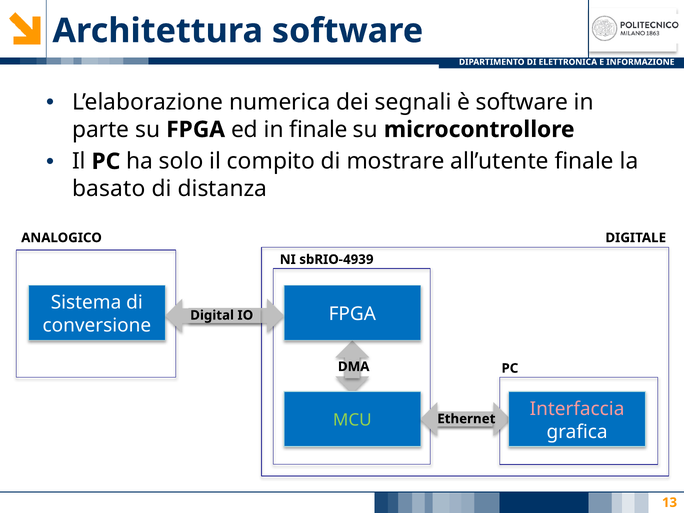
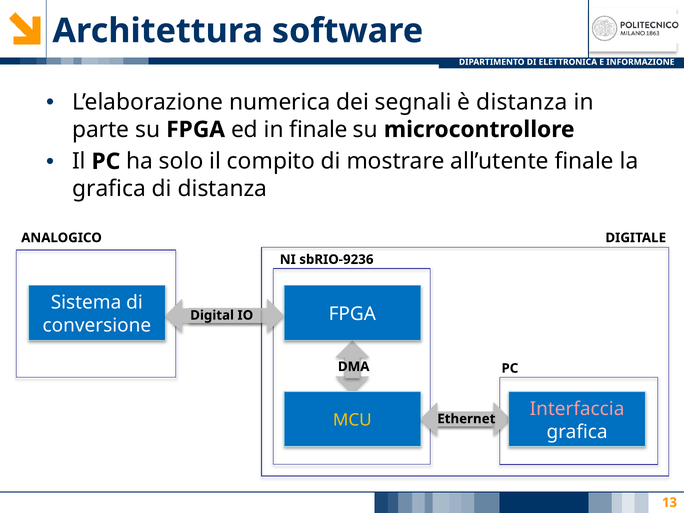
è software: software -> distanza
basato at (109, 189): basato -> grafica
sbRIO-4939: sbRIO-4939 -> sbRIO-9236
MCU colour: light green -> yellow
